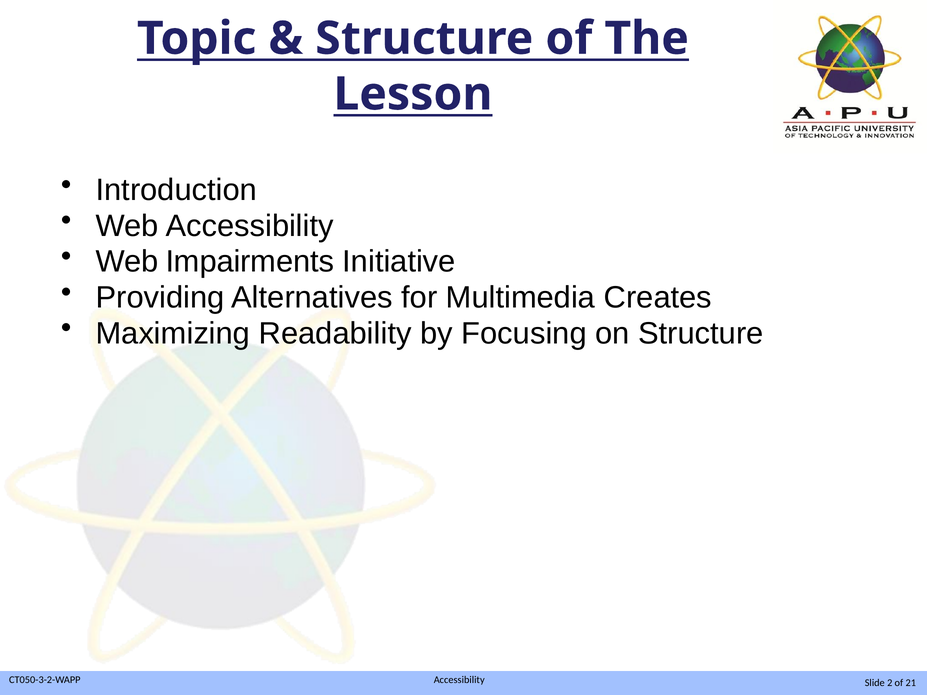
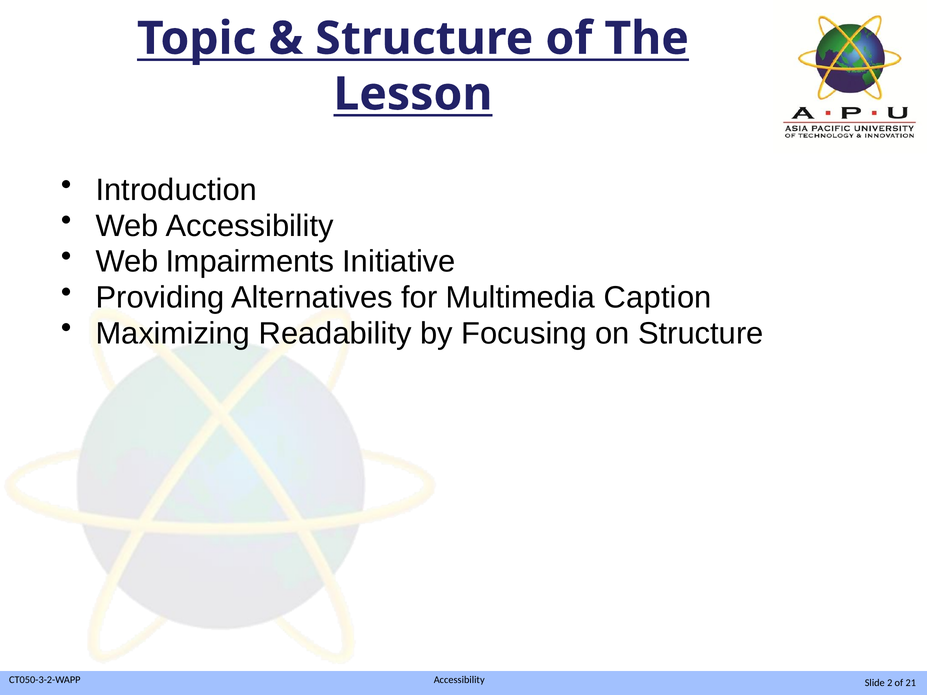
Creates: Creates -> Caption
